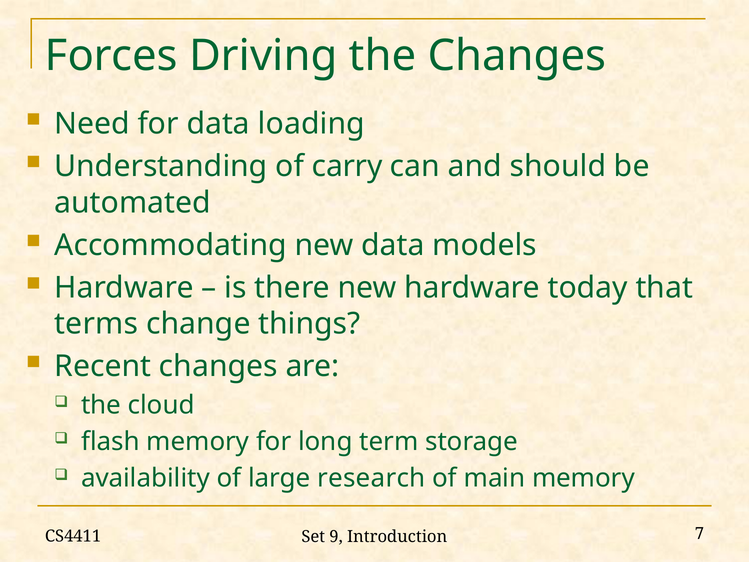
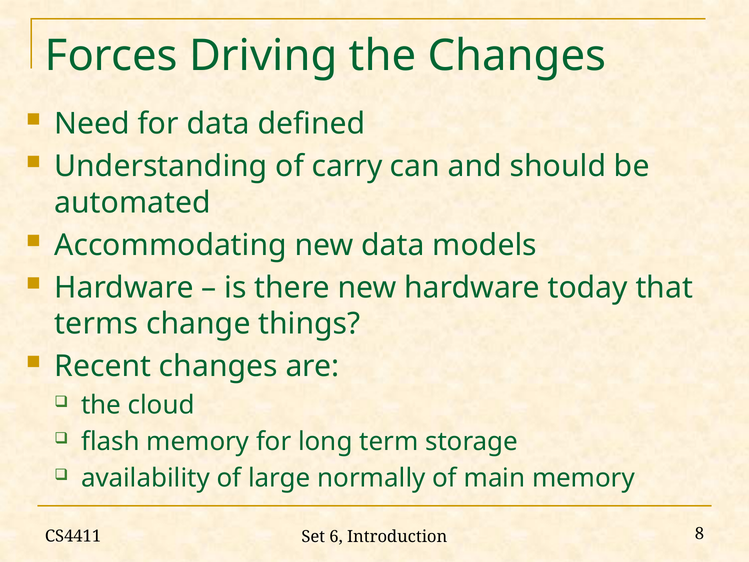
loading: loading -> defined
research: research -> normally
9: 9 -> 6
7: 7 -> 8
